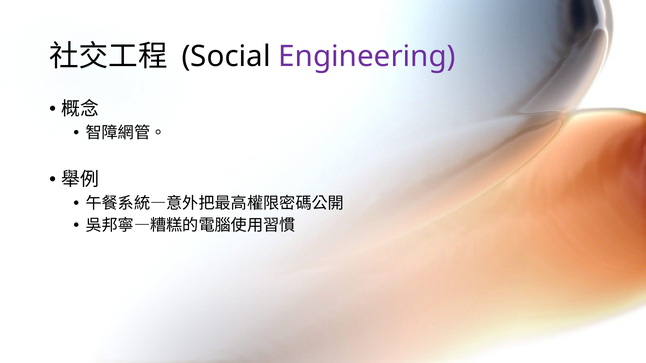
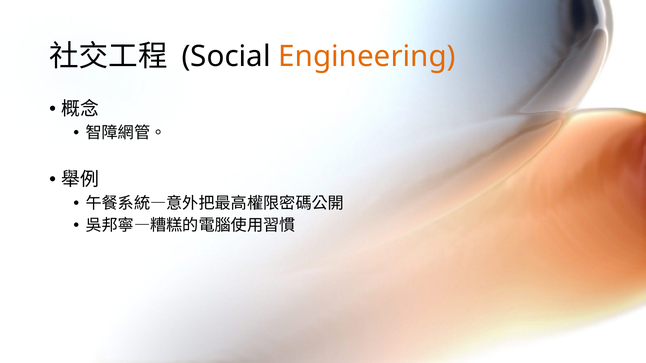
Engineering colour: purple -> orange
